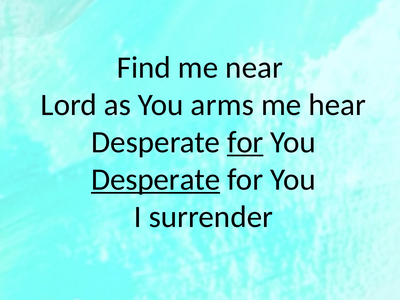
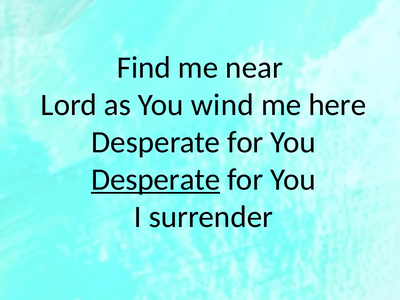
arms: arms -> wind
hear: hear -> here
for at (245, 142) underline: present -> none
